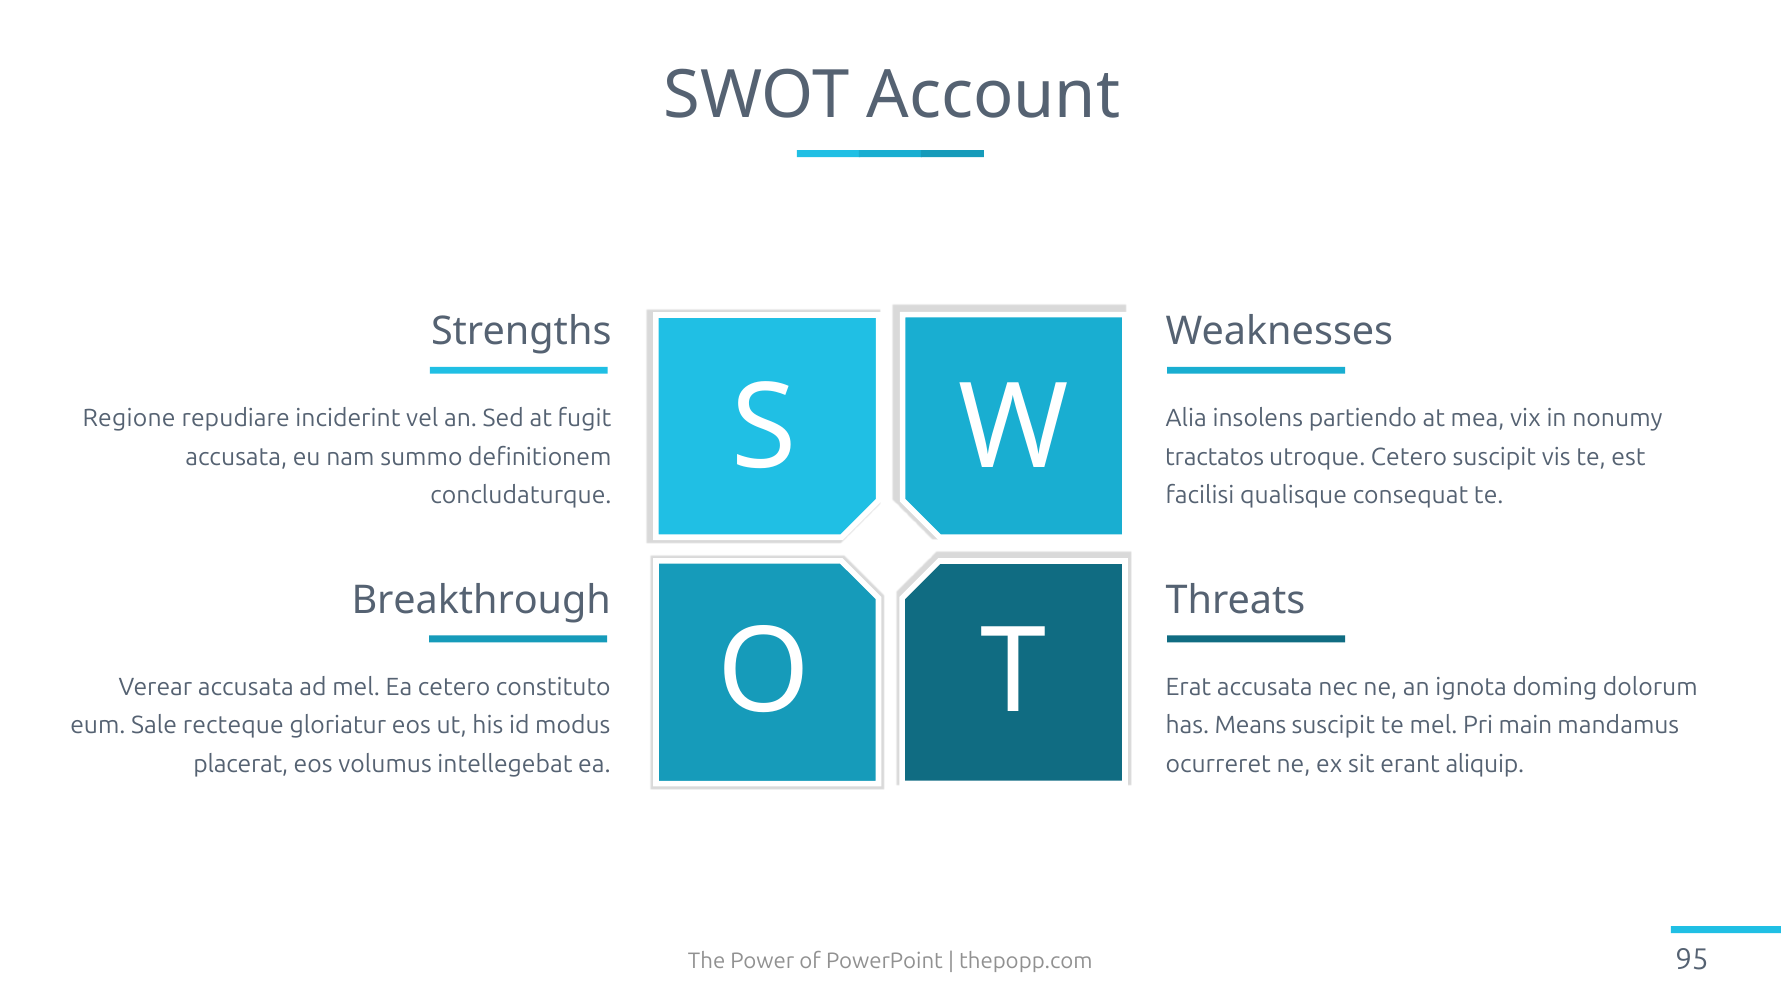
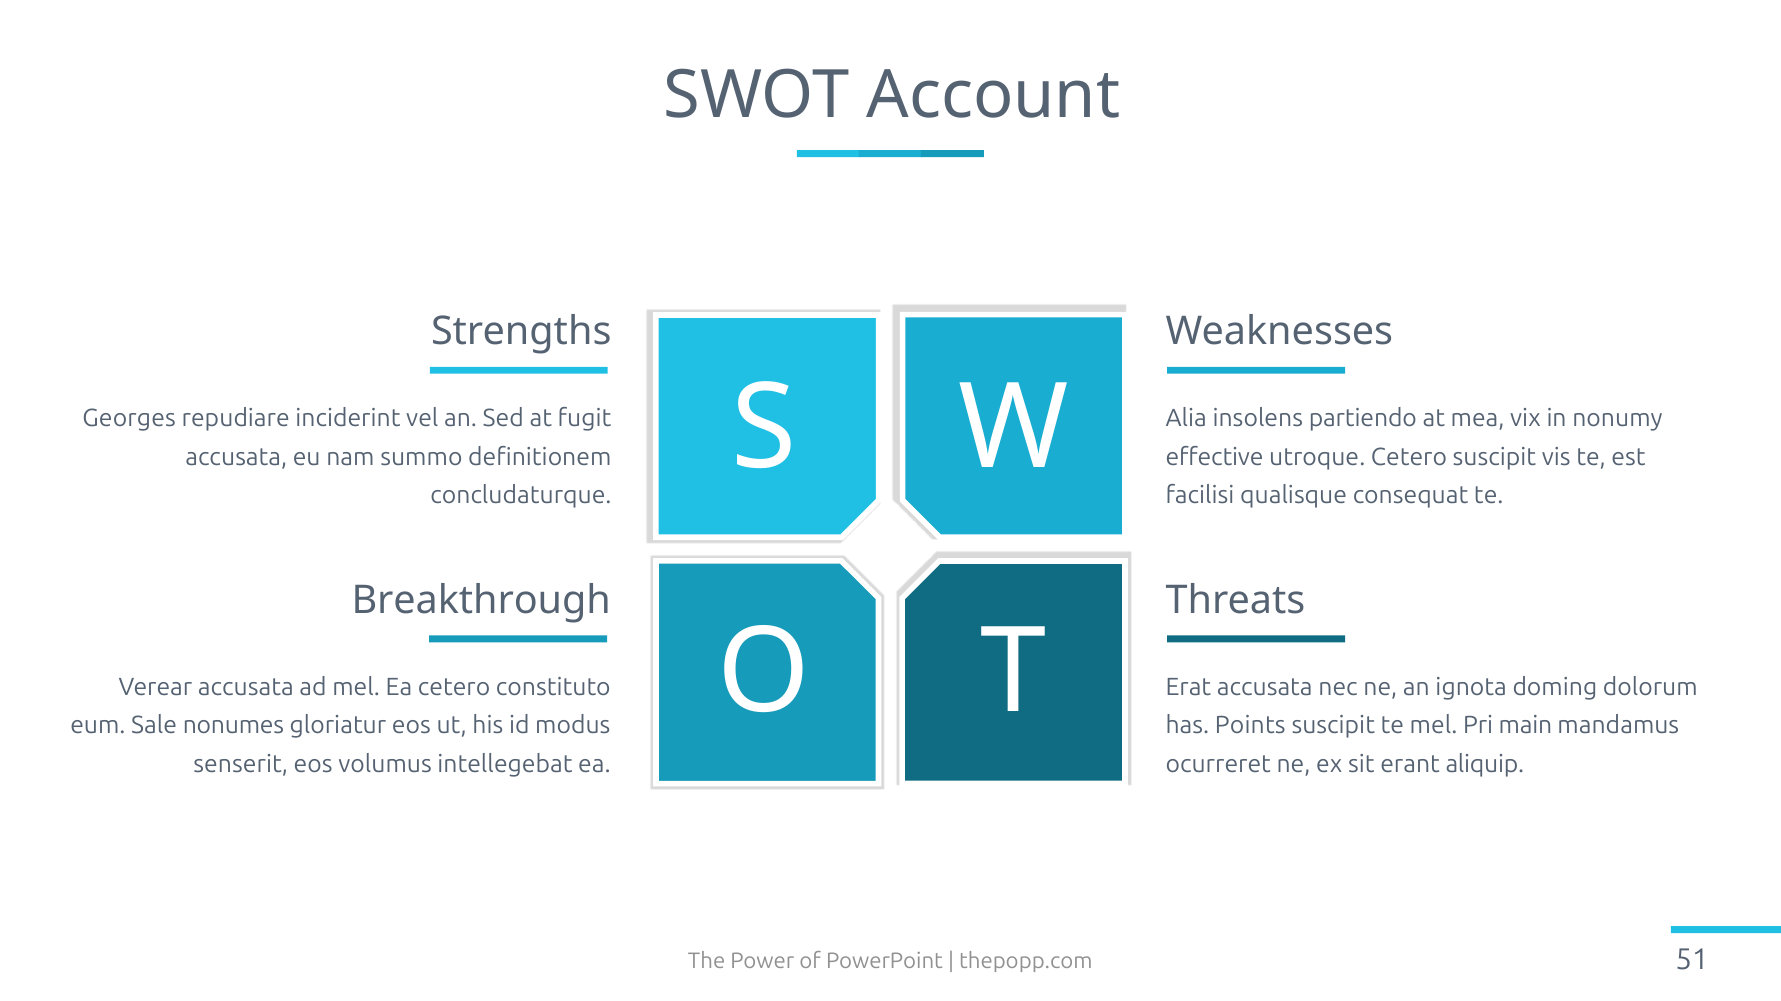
Regione: Regione -> Georges
tractatos: tractatos -> effective
recteque: recteque -> nonumes
Means: Means -> Points
placerat: placerat -> senserit
95: 95 -> 51
